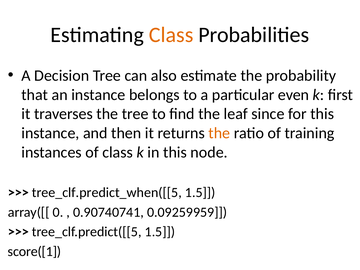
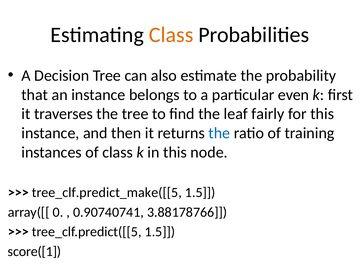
since: since -> fairly
the at (219, 133) colour: orange -> blue
tree_clf.predict_when([[5: tree_clf.predict_when([[5 -> tree_clf.predict_make([[5
0.09259959: 0.09259959 -> 3.88178766
